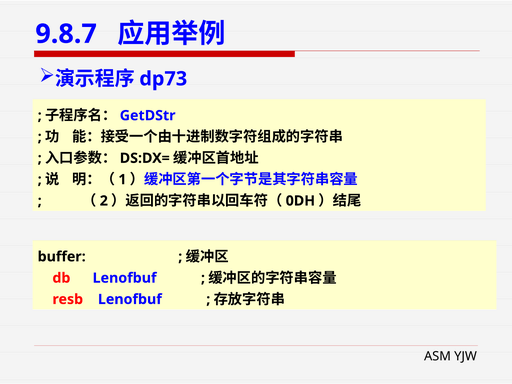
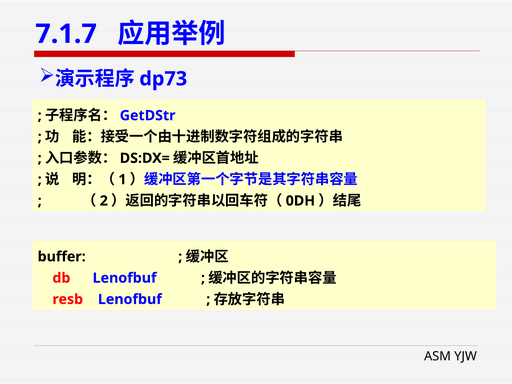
9.8.7: 9.8.7 -> 7.1.7
